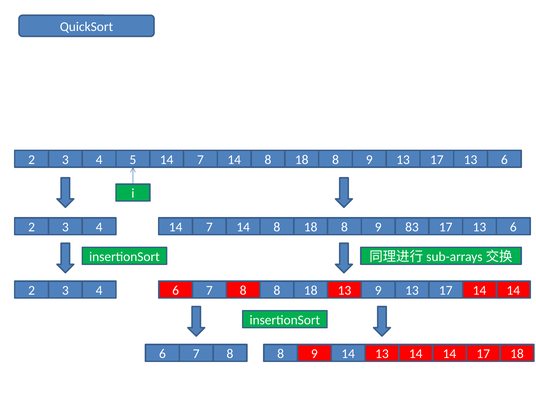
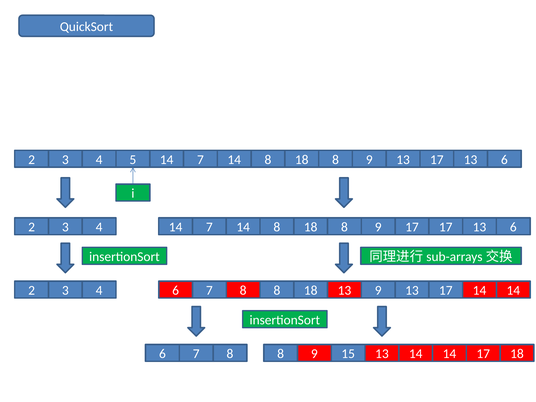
9 83: 83 -> 17
9 14: 14 -> 15
